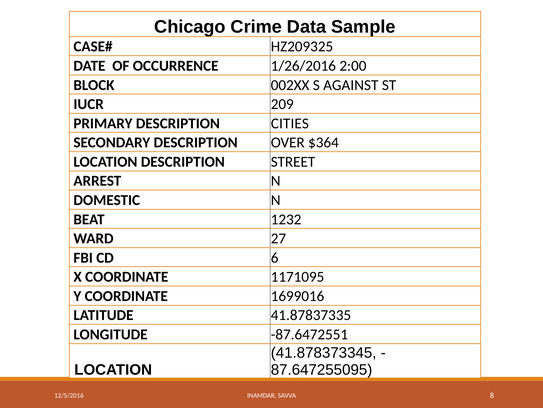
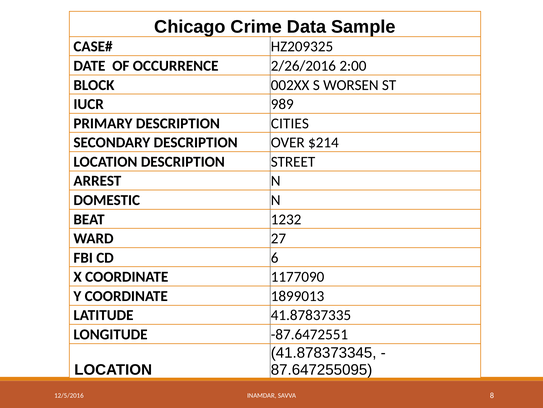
1/26/2016: 1/26/2016 -> 2/26/2016
AGAINST: AGAINST -> WORSEN
209: 209 -> 989
$364: $364 -> $214
1171095: 1171095 -> 1177090
1699016: 1699016 -> 1899013
